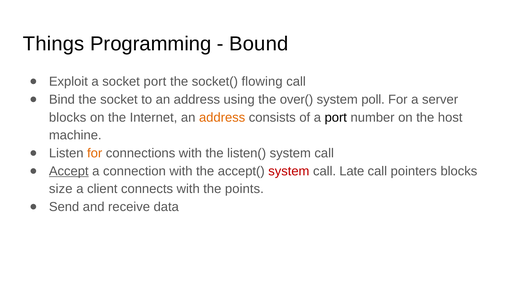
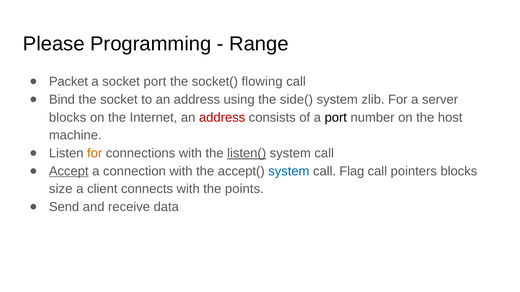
Things: Things -> Please
Bound: Bound -> Range
Exploit: Exploit -> Packet
over(: over( -> side(
poll: poll -> zlib
address at (222, 118) colour: orange -> red
listen( underline: none -> present
system at (289, 171) colour: red -> blue
Late: Late -> Flag
